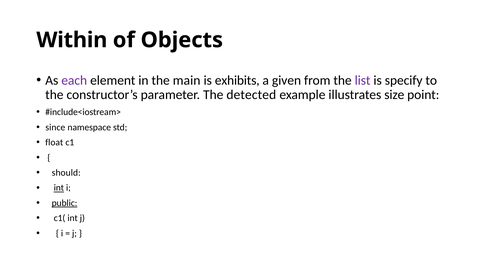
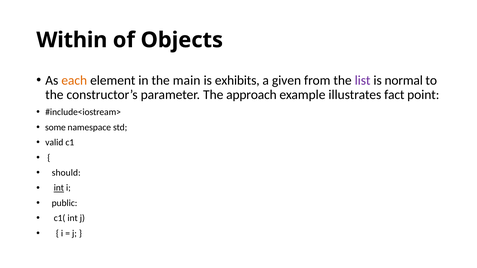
each colour: purple -> orange
specify: specify -> normal
detected: detected -> approach
size: size -> fact
since: since -> some
float: float -> valid
public underline: present -> none
